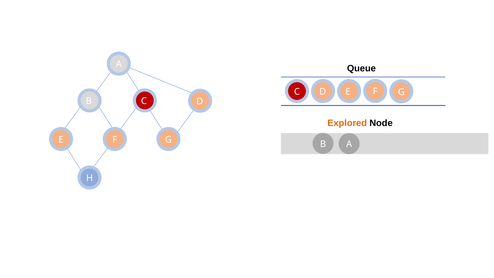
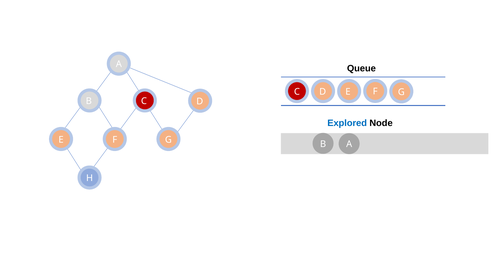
Explored colour: orange -> blue
